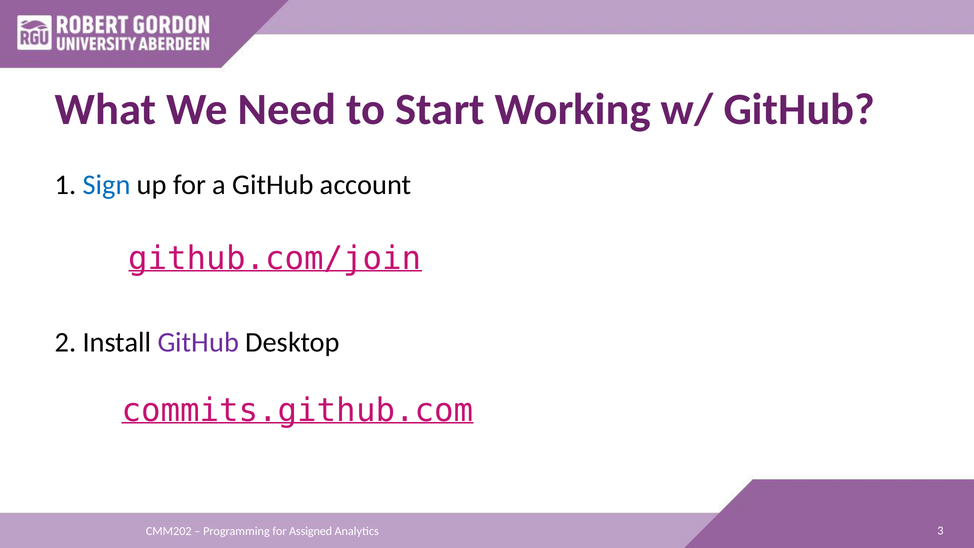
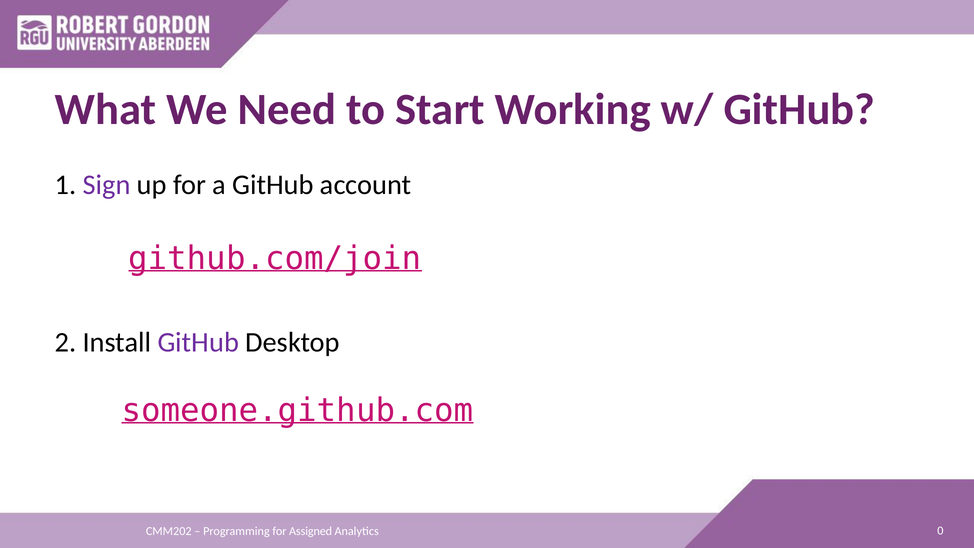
Sign colour: blue -> purple
commits.github.com: commits.github.com -> someone.github.com
3: 3 -> 0
